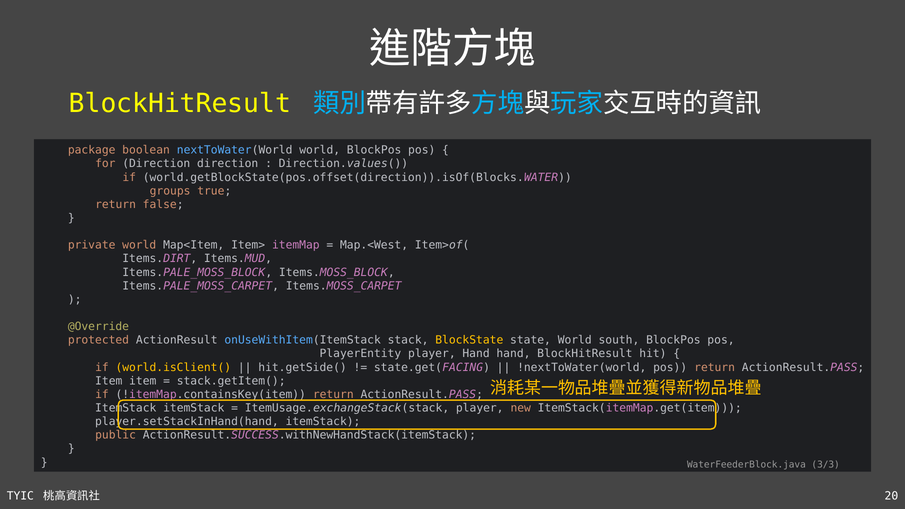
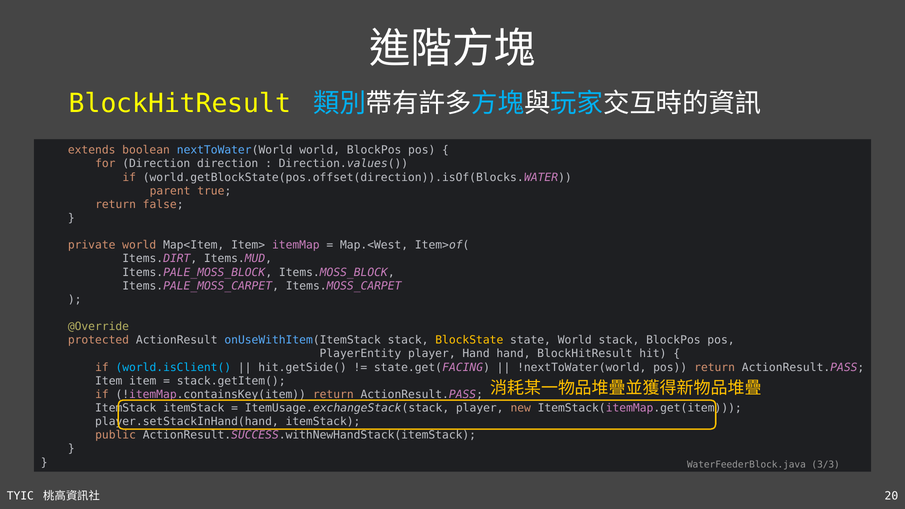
package: package -> extends
groups: groups -> parent
World south: south -> stack
world.isClient( colour: yellow -> light blue
